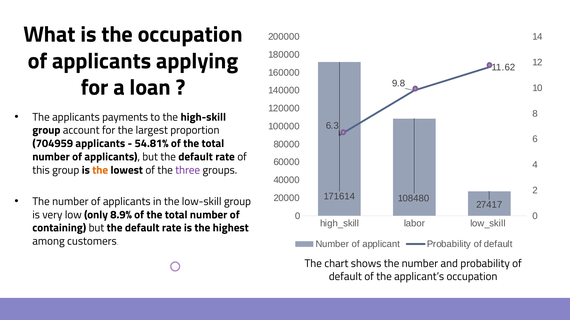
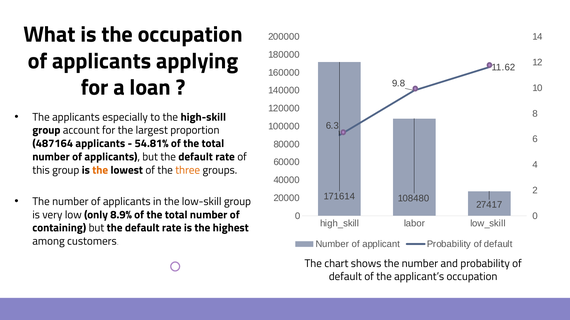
payments: payments -> especially
704959: 704959 -> 487164
three colour: purple -> orange
